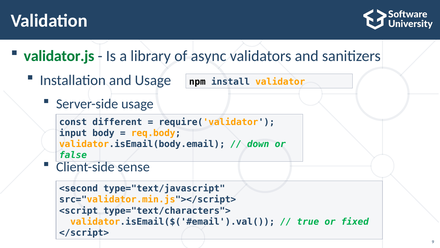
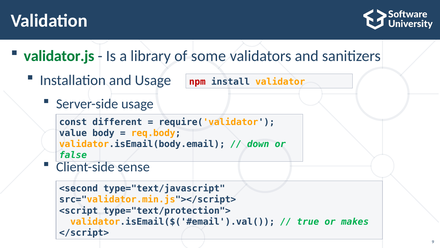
async: async -> some
npm colour: black -> red
input: input -> value
type="text/characters">: type="text/characters"> -> type="text/protection">
fixed: fixed -> makes
